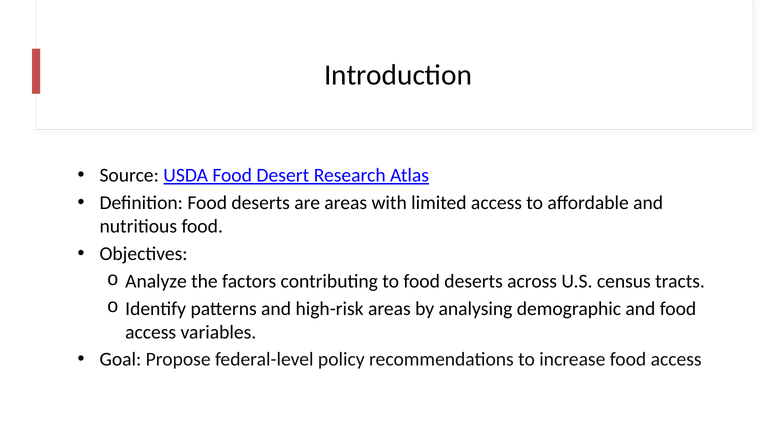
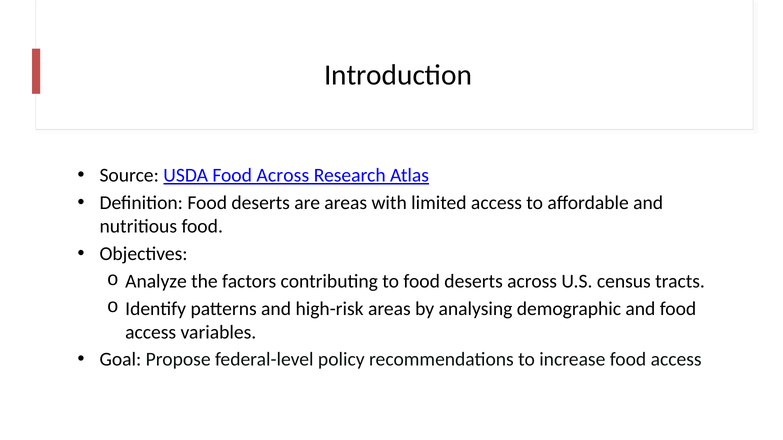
Food Desert: Desert -> Across
